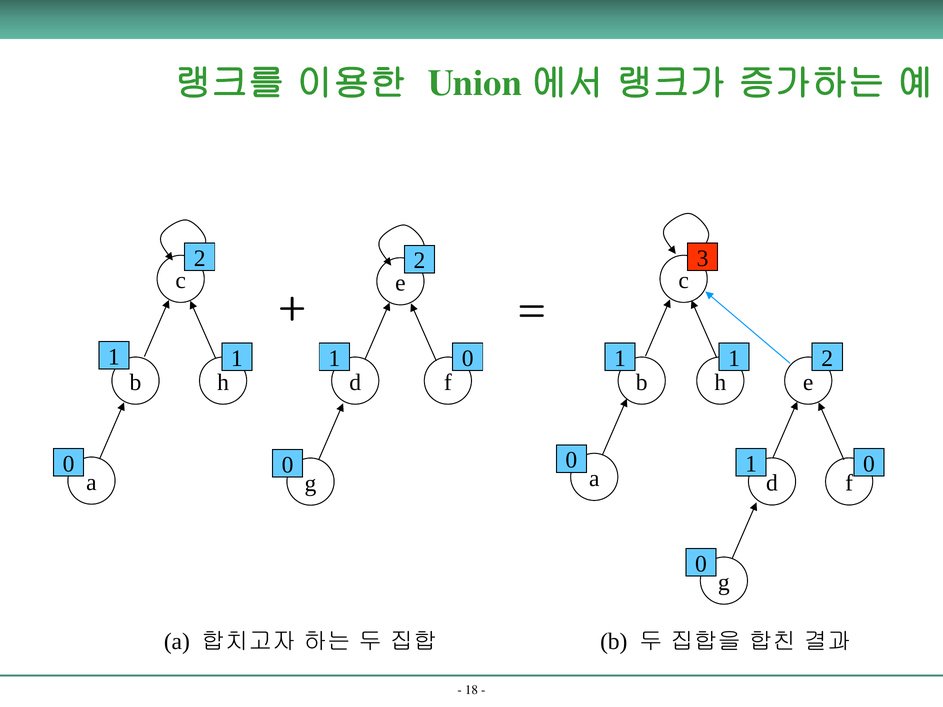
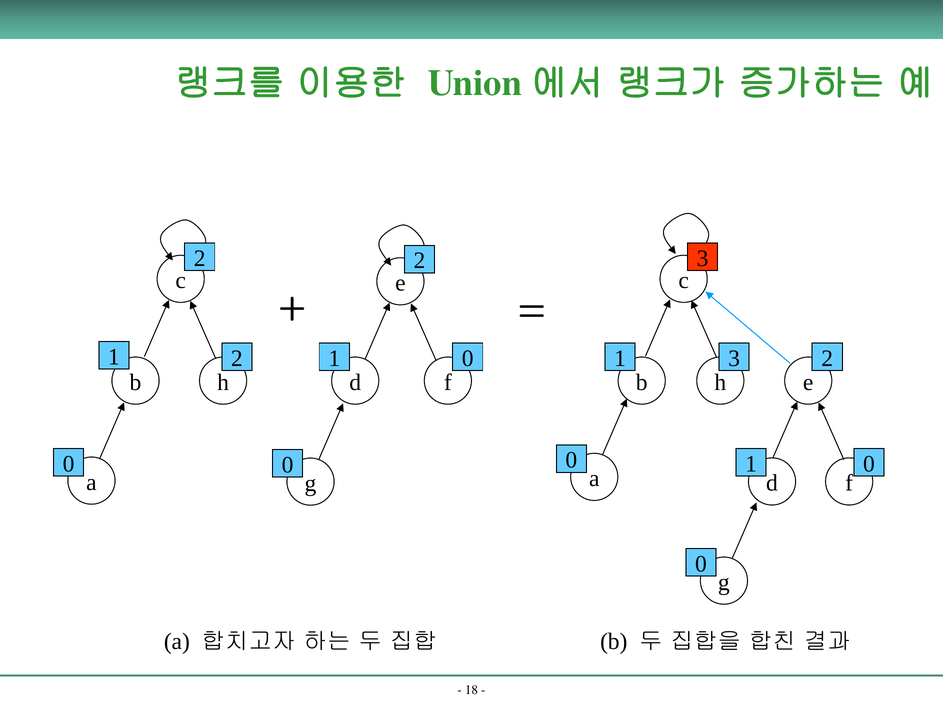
1 at (237, 359): 1 -> 2
1 at (734, 359): 1 -> 3
